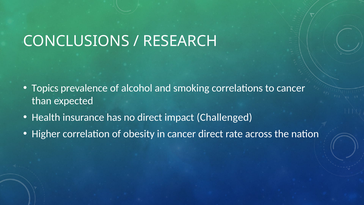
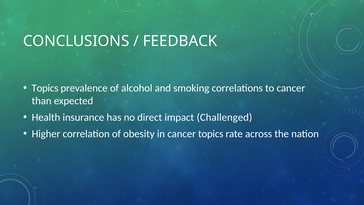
RESEARCH: RESEARCH -> FEEDBACK
cancer direct: direct -> topics
